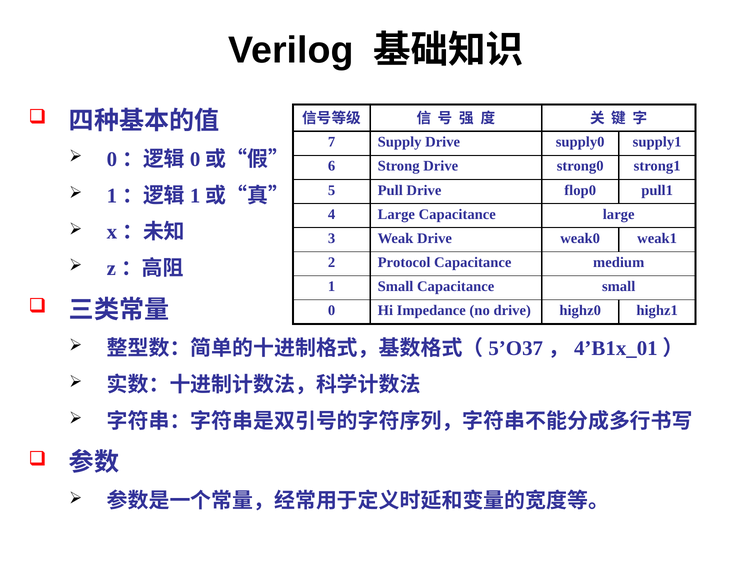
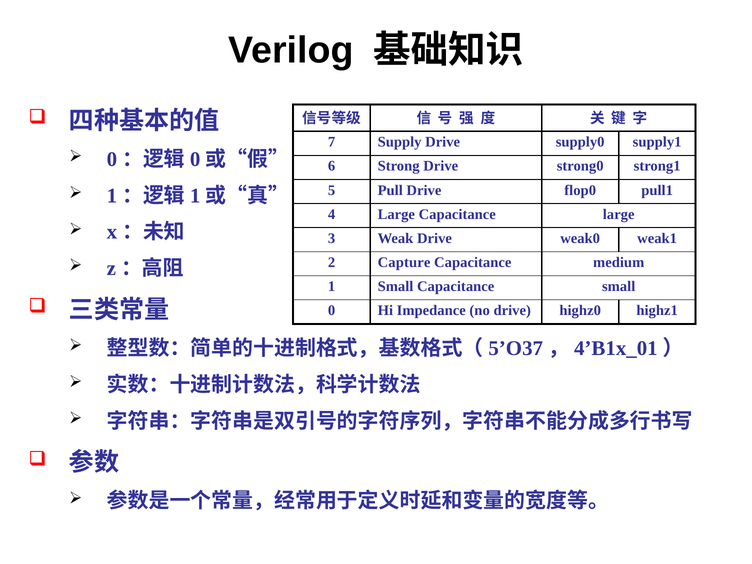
Protocol: Protocol -> Capture
